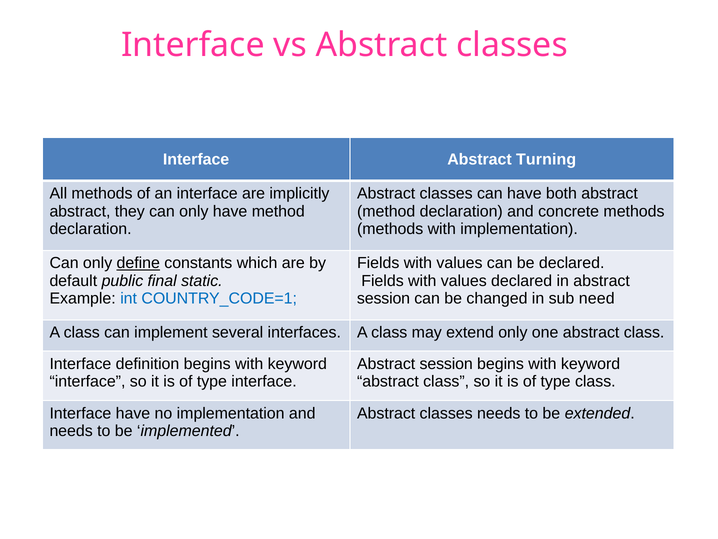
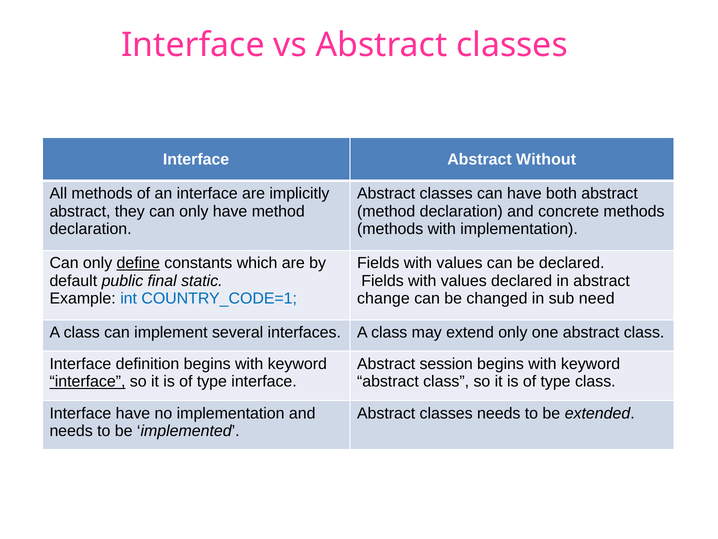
Turning: Turning -> Without
session at (384, 298): session -> change
interface at (87, 381) underline: none -> present
